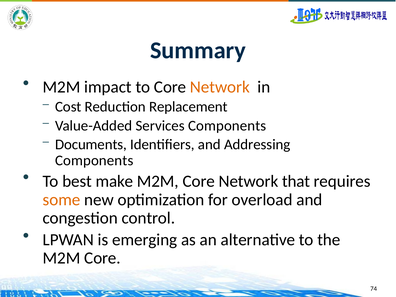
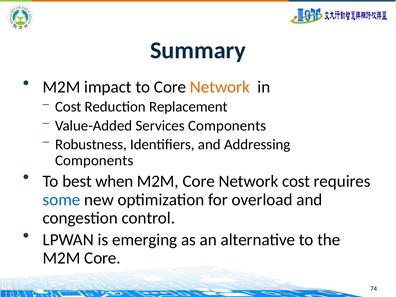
Documents: Documents -> Robustness
make: make -> when
Network that: that -> cost
some colour: orange -> blue
